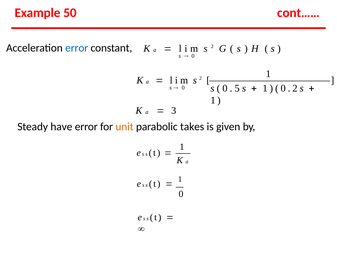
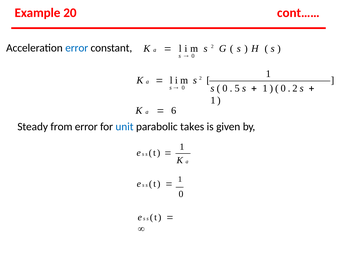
50: 50 -> 20
3: 3 -> 6
have: have -> from
unit colour: orange -> blue
